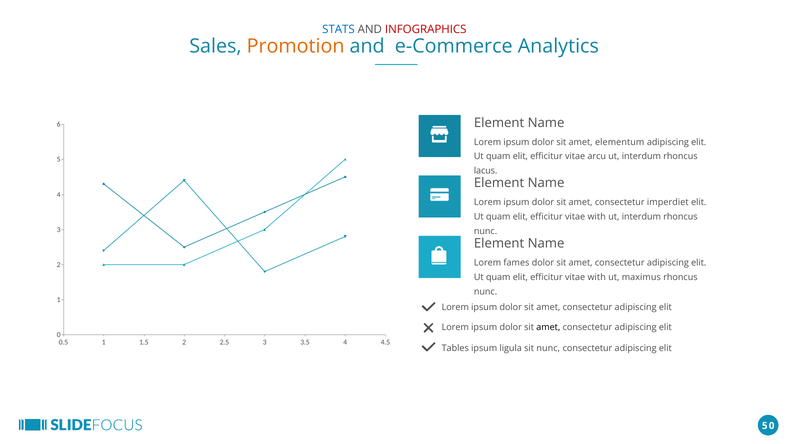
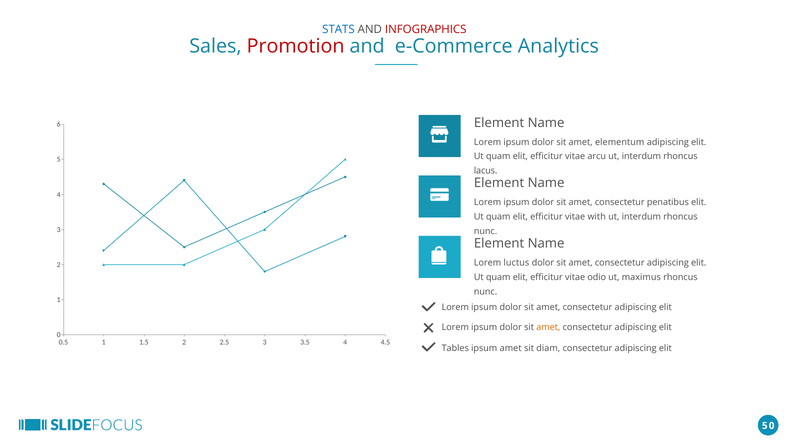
Promotion colour: orange -> red
imperdiet: imperdiet -> penatibus
fames: fames -> luctus
with at (597, 277): with -> odio
amet at (548, 327) colour: black -> orange
ipsum ligula: ligula -> amet
sit nunc: nunc -> diam
